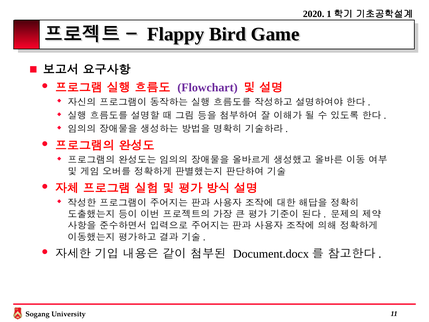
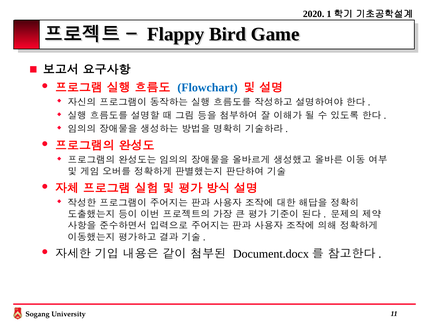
Flowchart colour: purple -> blue
